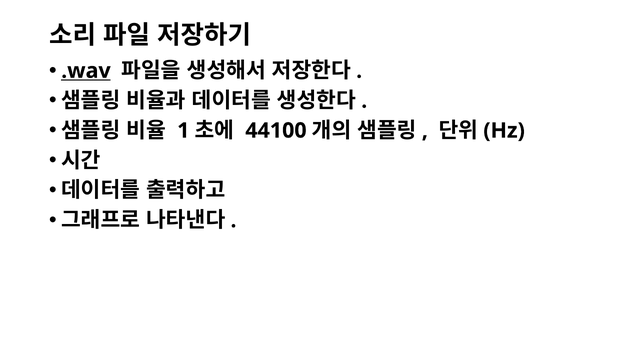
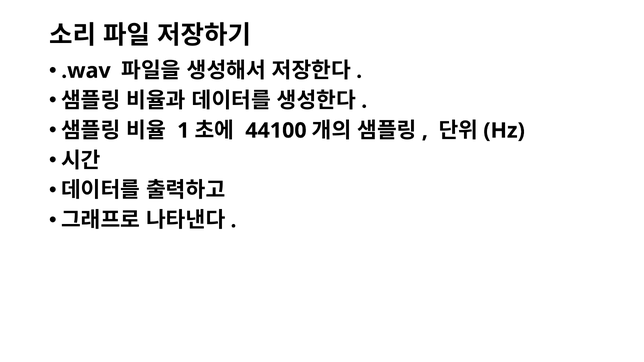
.wav underline: present -> none
